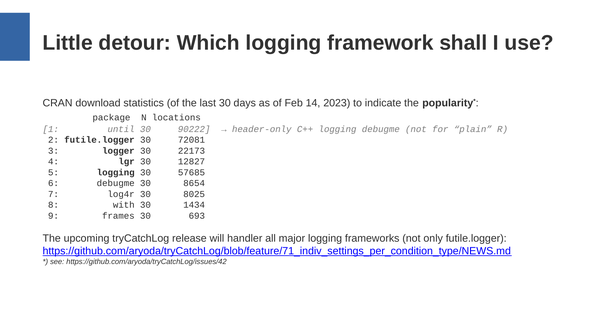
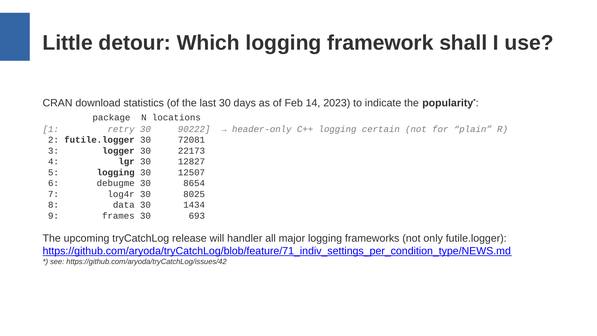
until: until -> retry
logging debugme: debugme -> certain
57685: 57685 -> 12507
with: with -> data
